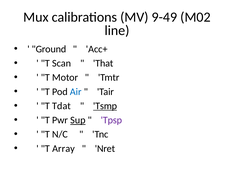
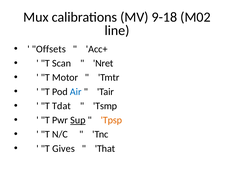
9-49: 9-49 -> 9-18
Ground: Ground -> Offsets
That: That -> Nret
Tsmp underline: present -> none
Tpsp colour: purple -> orange
Array: Array -> Gives
Nret: Nret -> That
